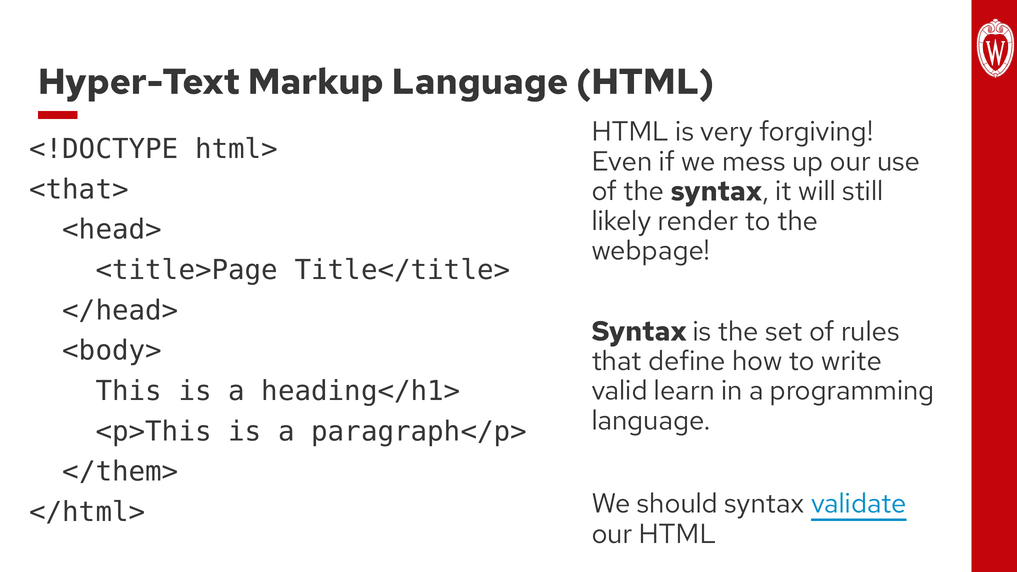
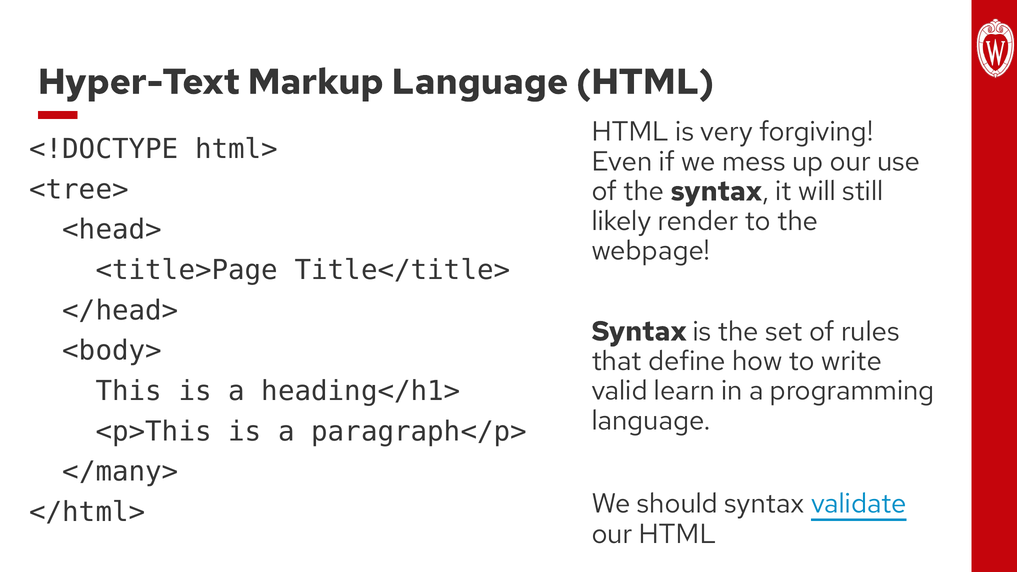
<that>: <that> -> <tree>
</them>: </them> -> </many>
